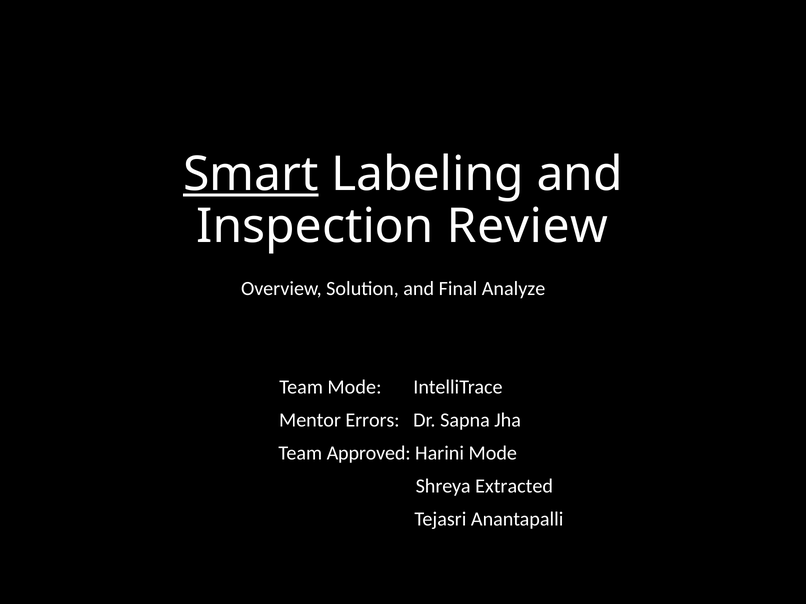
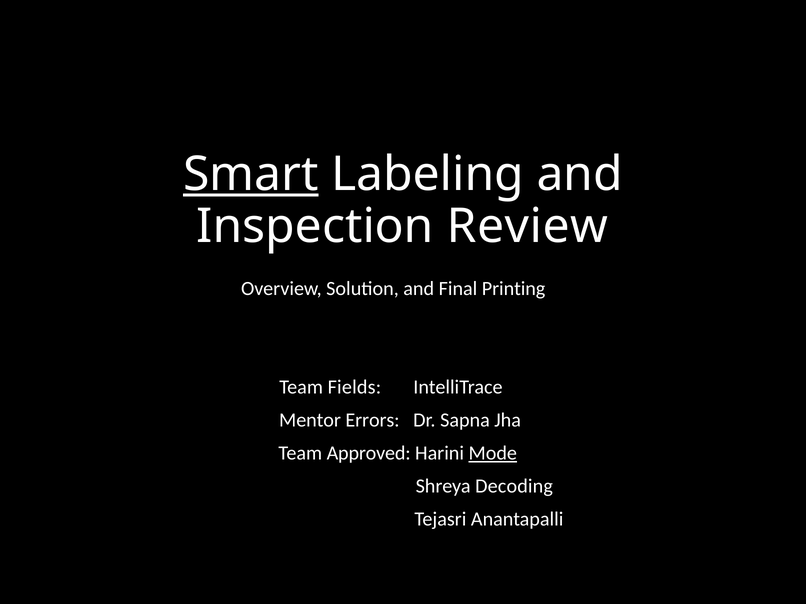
Analyze: Analyze -> Printing
Team Mode: Mode -> Fields
Mode at (493, 453) underline: none -> present
Extracted: Extracted -> Decoding
